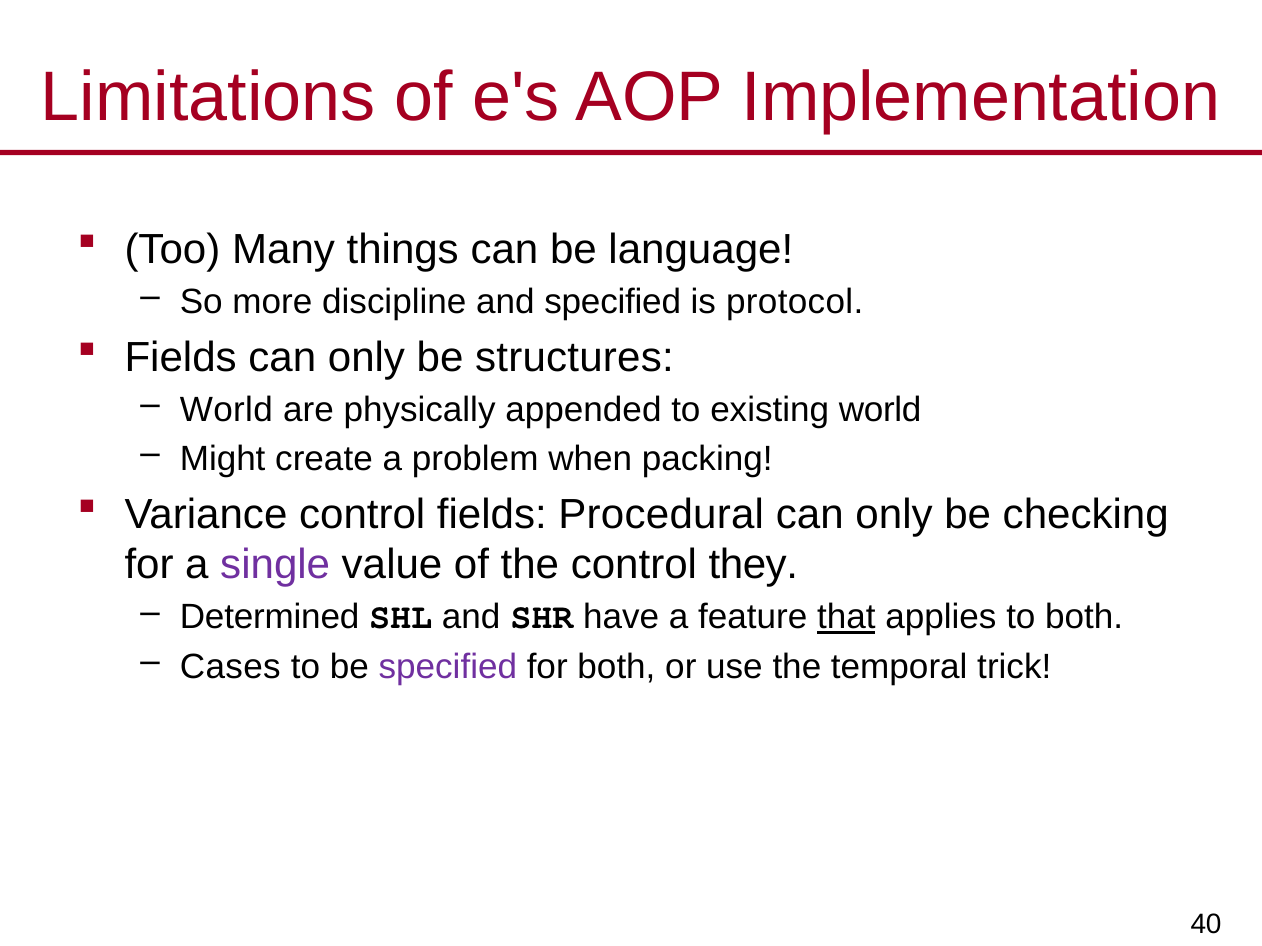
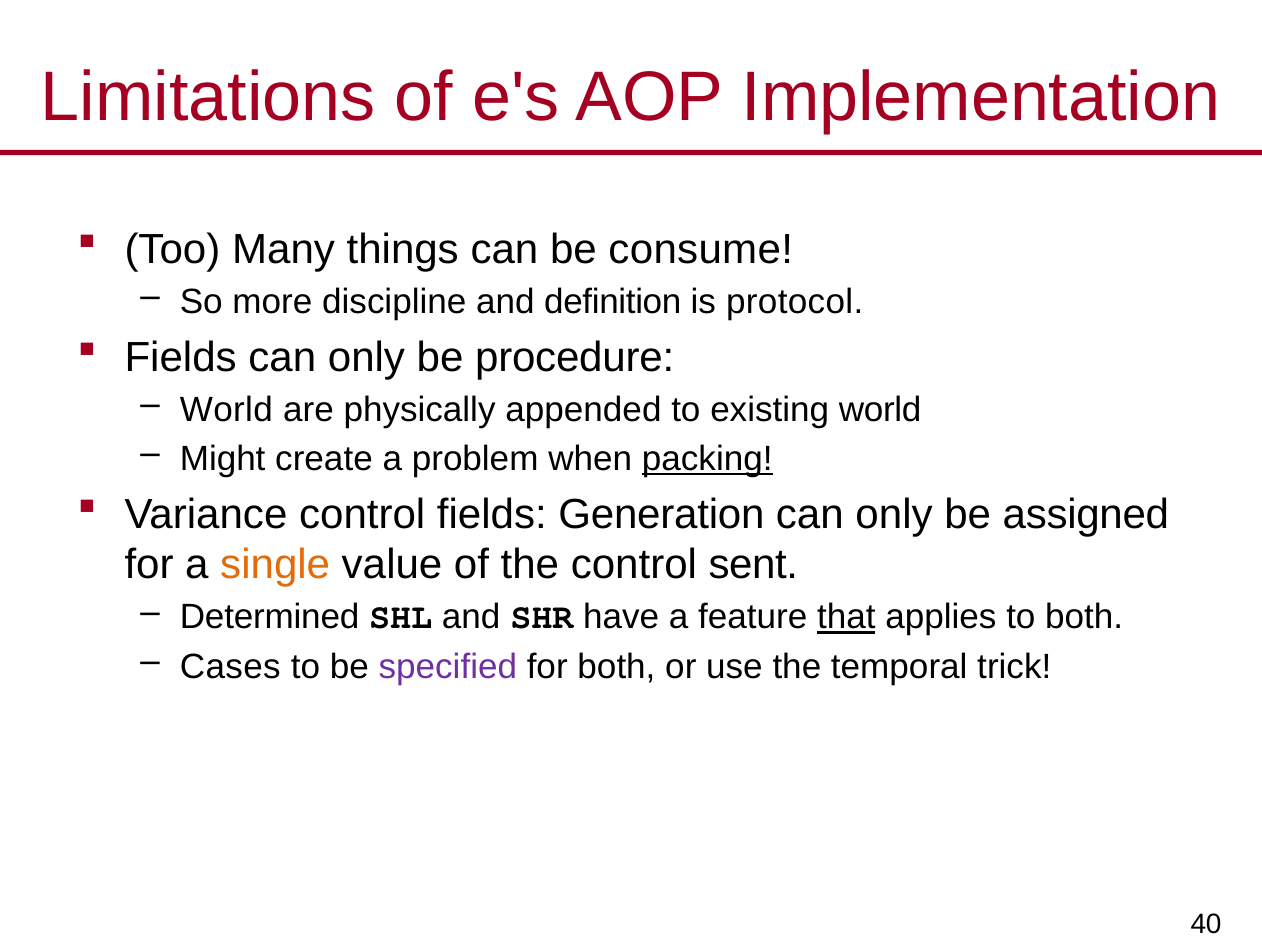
language: language -> consume
and specified: specified -> definition
structures: structures -> procedure
packing underline: none -> present
Procedural: Procedural -> Generation
checking: checking -> assigned
single colour: purple -> orange
they: they -> sent
